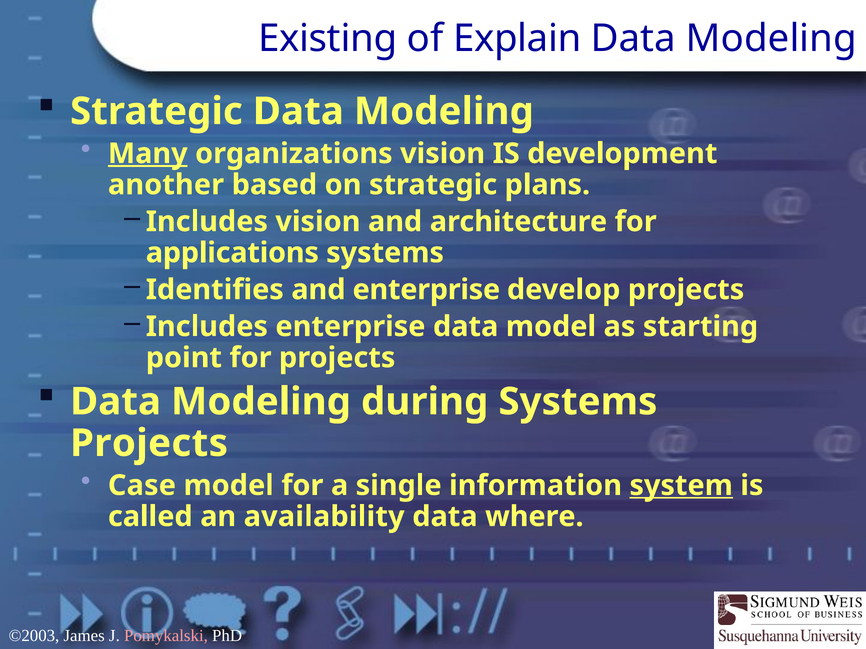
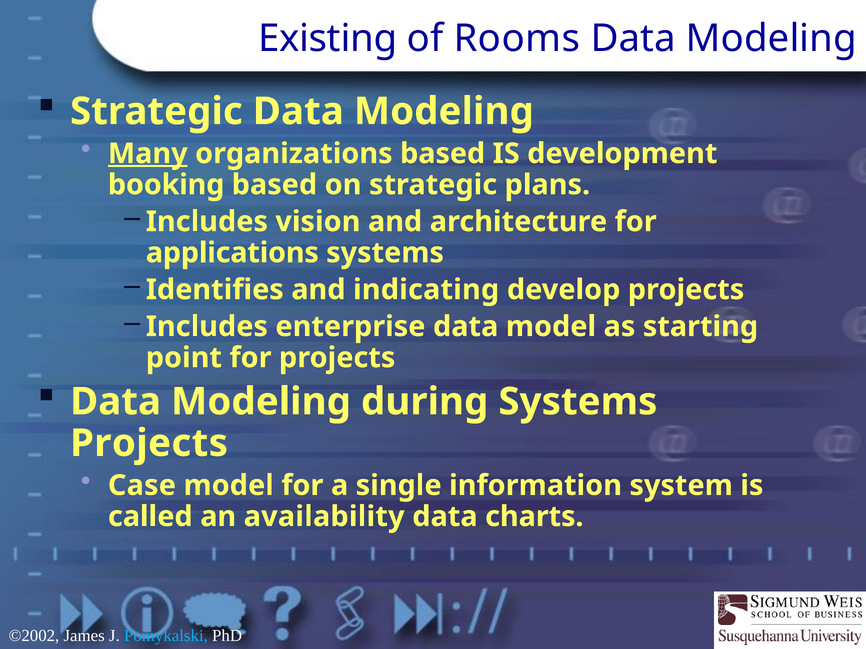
Explain: Explain -> Rooms
organizations vision: vision -> based
another: another -> booking
and enterprise: enterprise -> indicating
system underline: present -> none
where: where -> charts
©2003: ©2003 -> ©2002
Pomykalski colour: pink -> light blue
